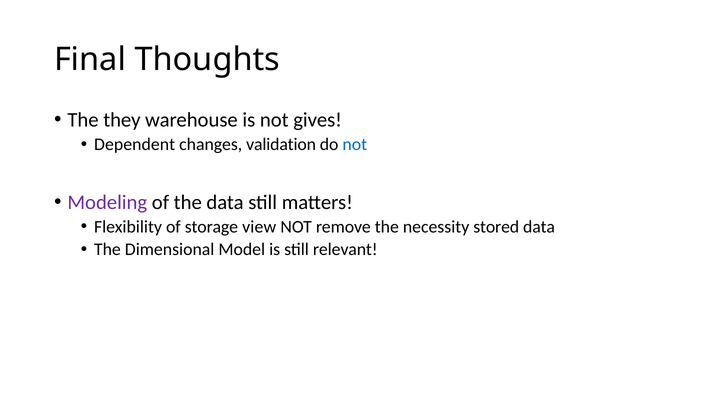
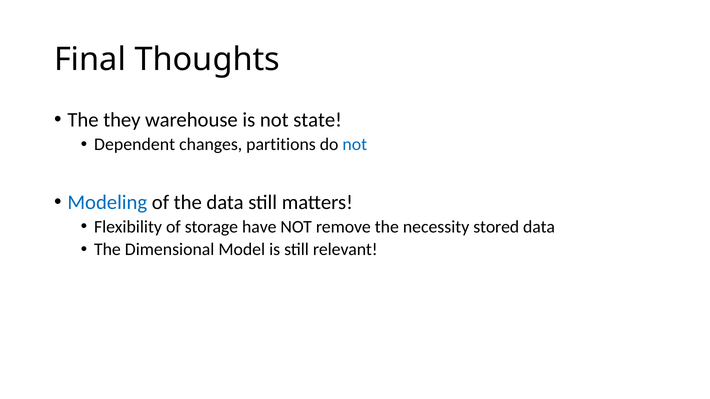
gives: gives -> state
validation: validation -> partitions
Modeling colour: purple -> blue
view: view -> have
